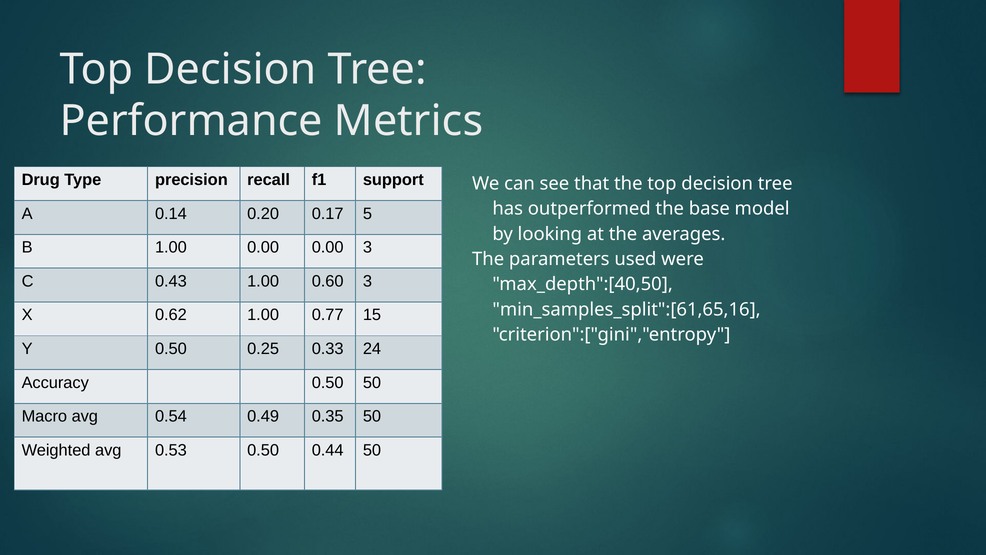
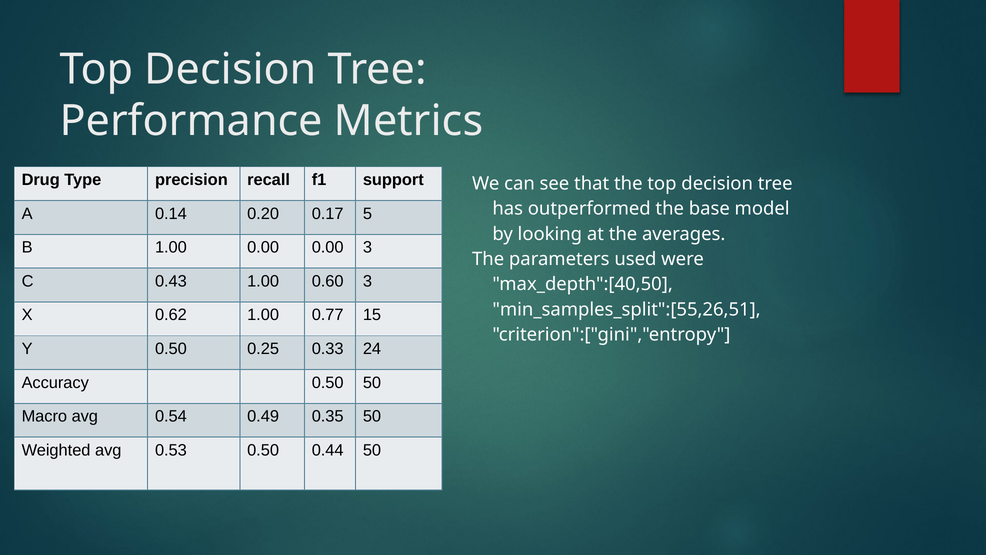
min_samples_split":[61,65,16: min_samples_split":[61,65,16 -> min_samples_split":[55,26,51
